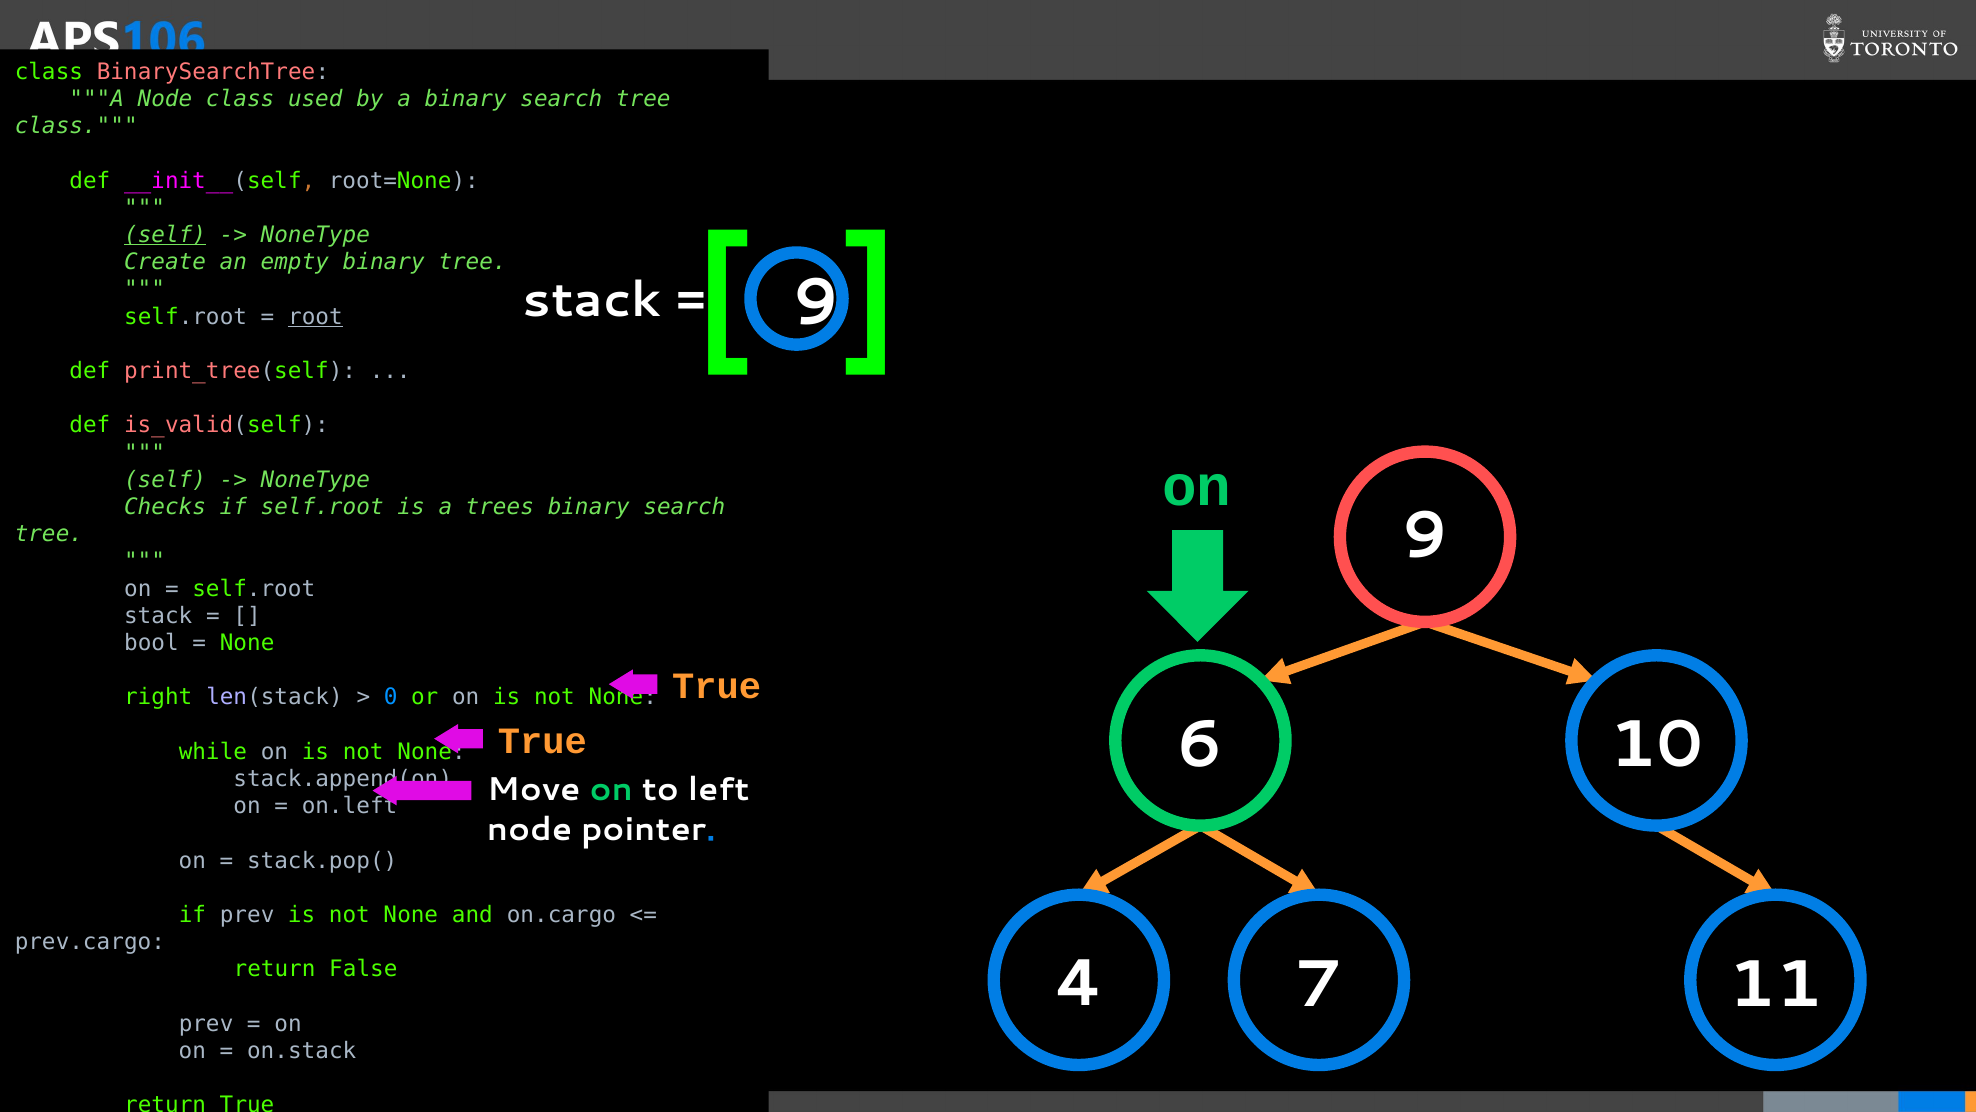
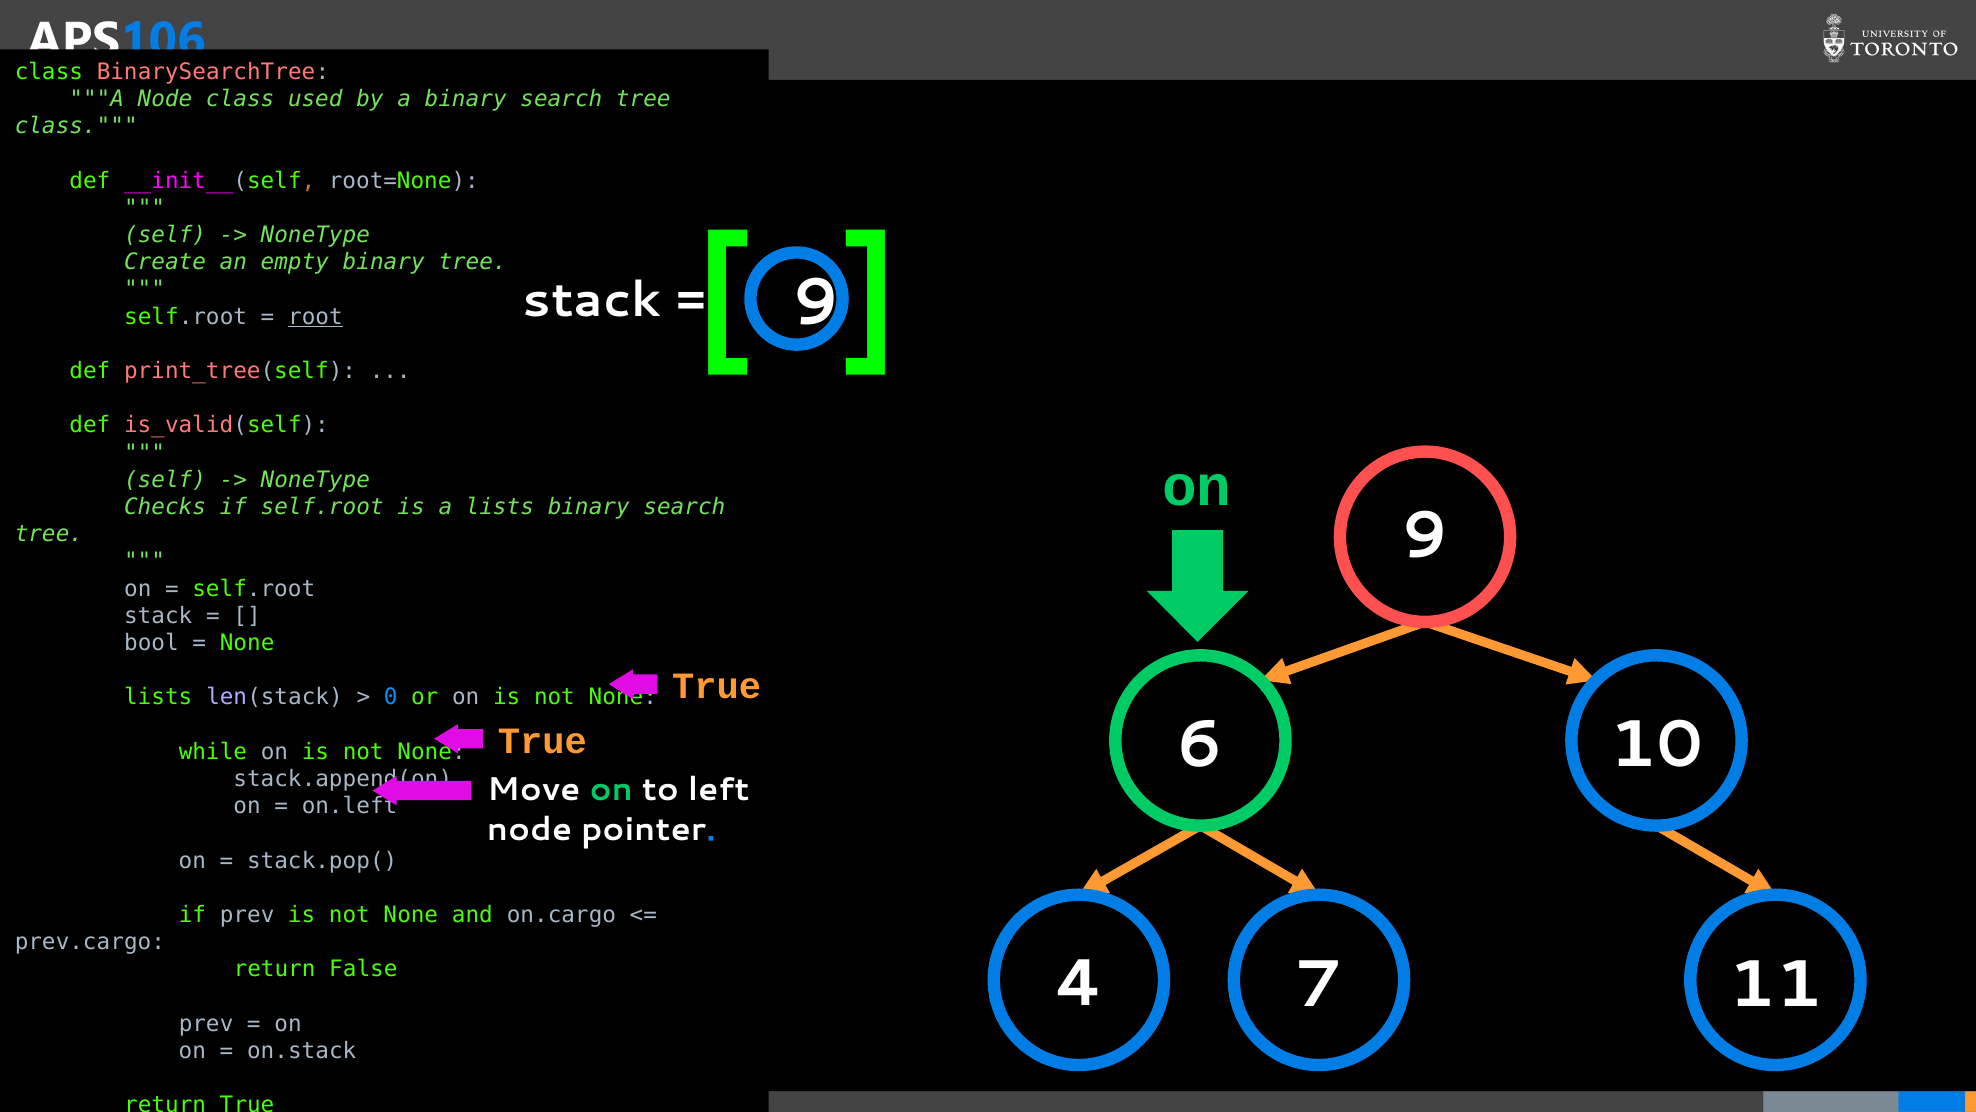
self at (165, 235) underline: present -> none
a trees: trees -> lists
right at (158, 697): right -> lists
